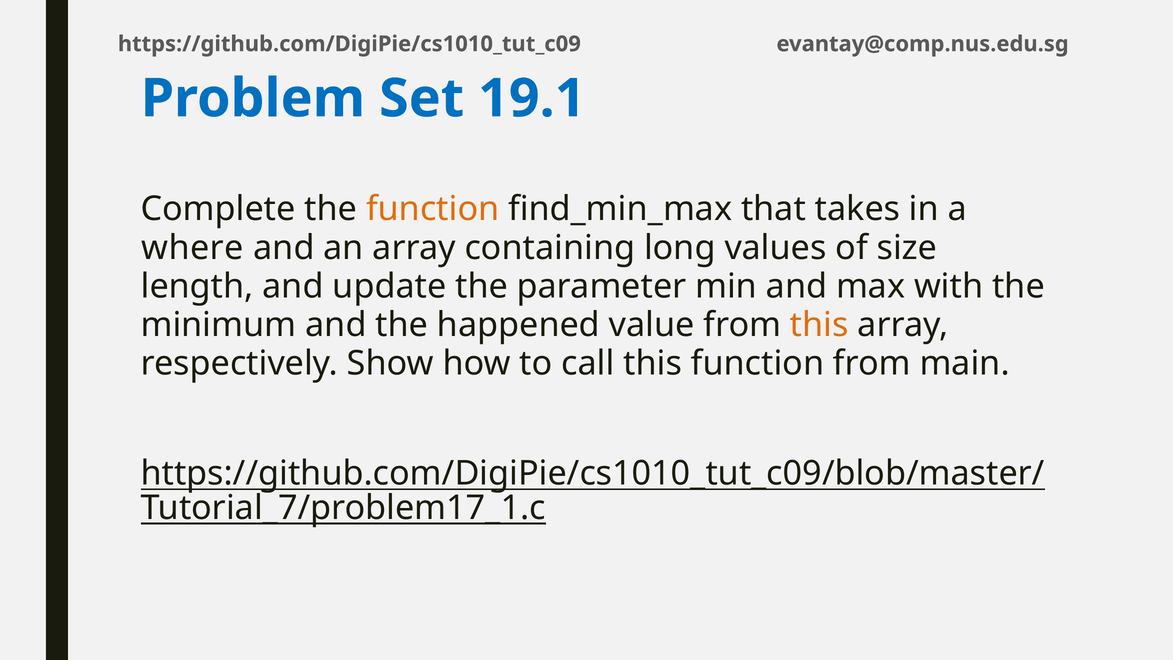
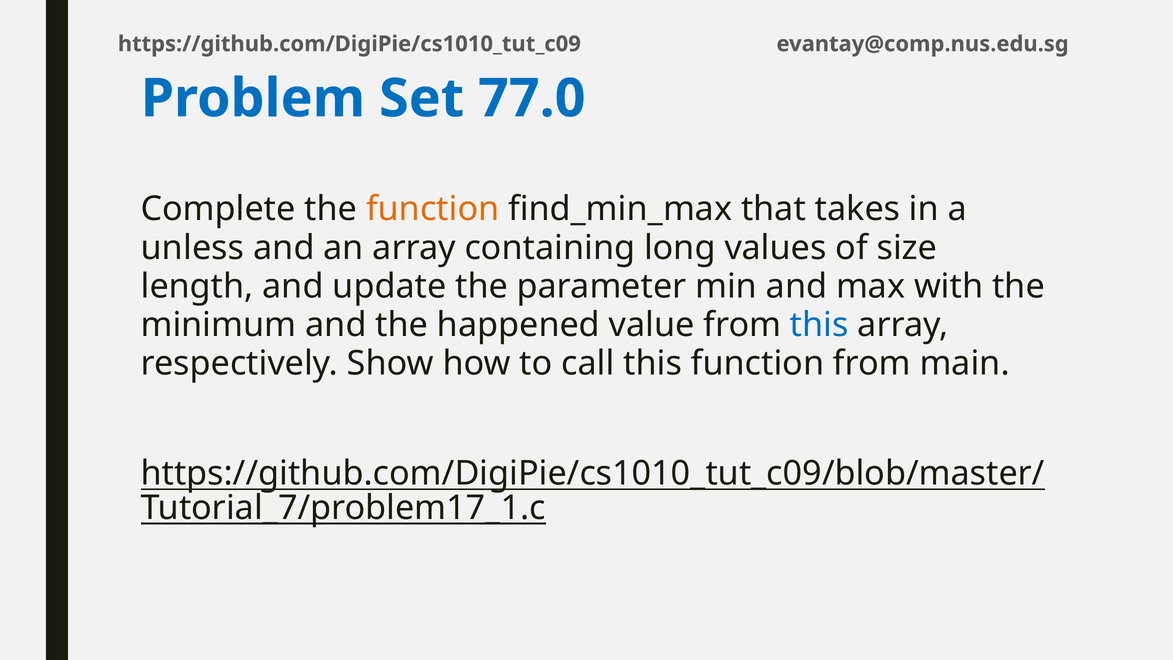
19.1: 19.1 -> 77.0
where: where -> unless
this at (819, 325) colour: orange -> blue
